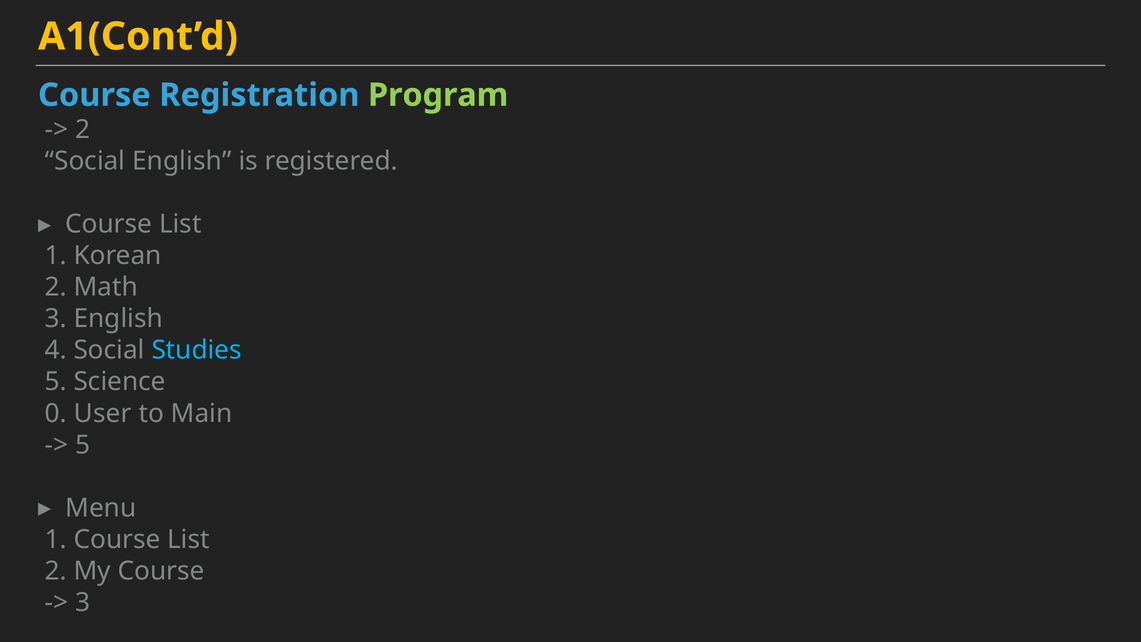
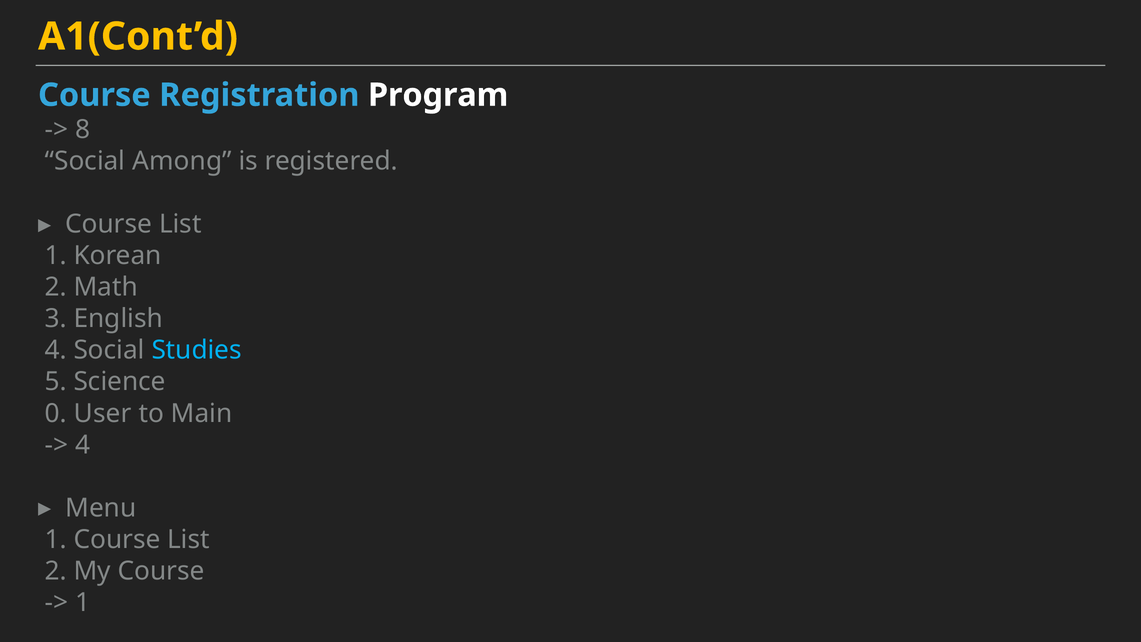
Program colour: light green -> white
2 at (83, 130): 2 -> 8
Social English: English -> Among
5 at (83, 445): 5 -> 4
3 at (83, 602): 3 -> 1
